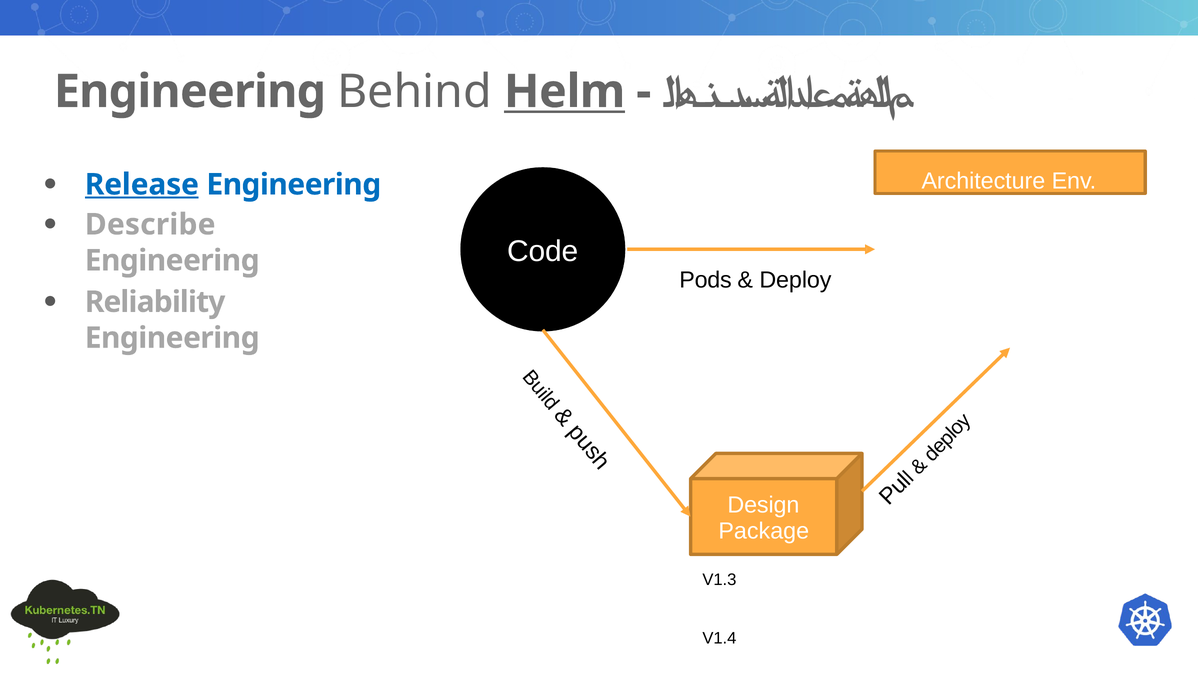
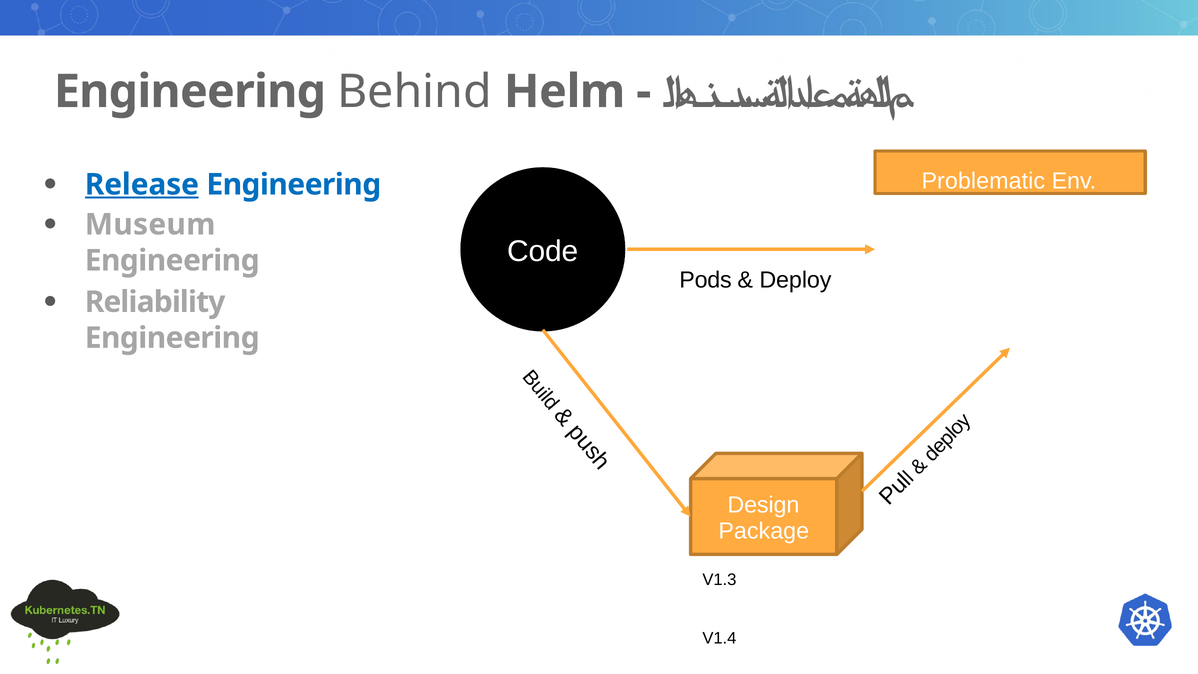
Helm underline: present -> none
Architecture: Architecture -> Problematic
Describe: Describe -> Museum
